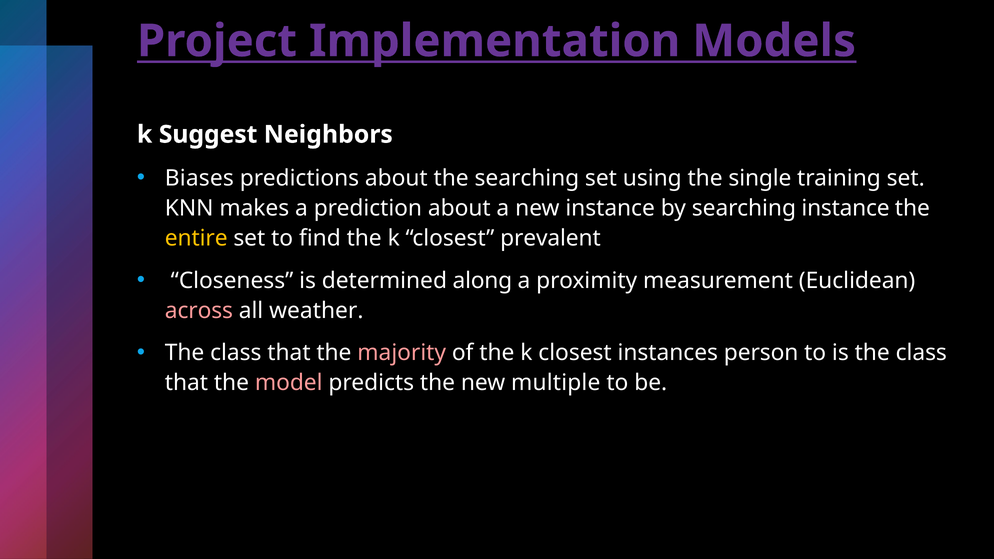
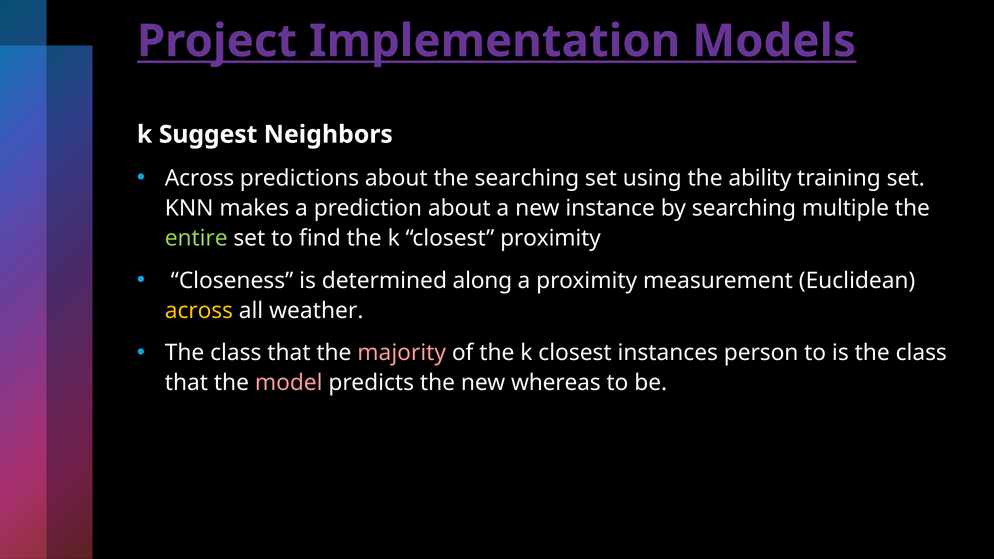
Biases at (199, 178): Biases -> Across
single: single -> ability
searching instance: instance -> multiple
entire colour: yellow -> light green
closest prevalent: prevalent -> proximity
across at (199, 311) colour: pink -> yellow
multiple: multiple -> whereas
